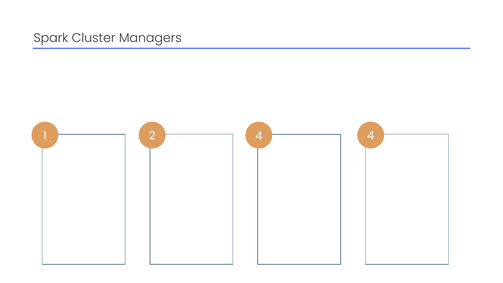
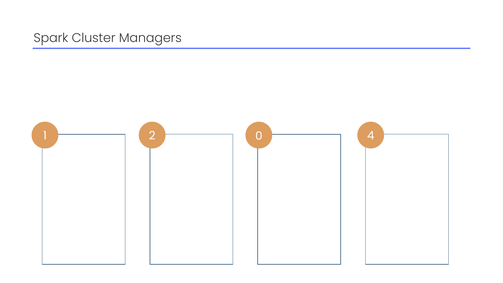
2 4: 4 -> 0
